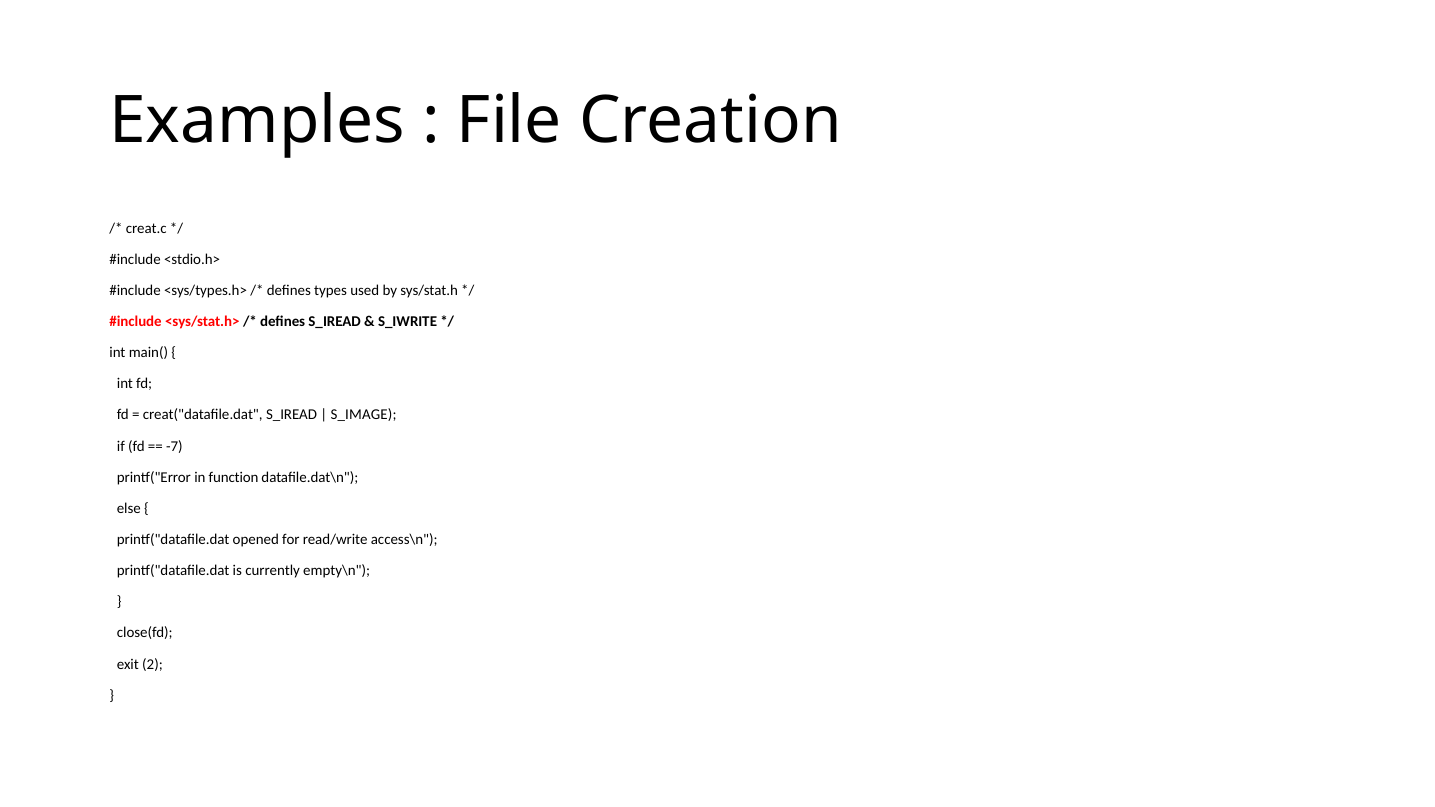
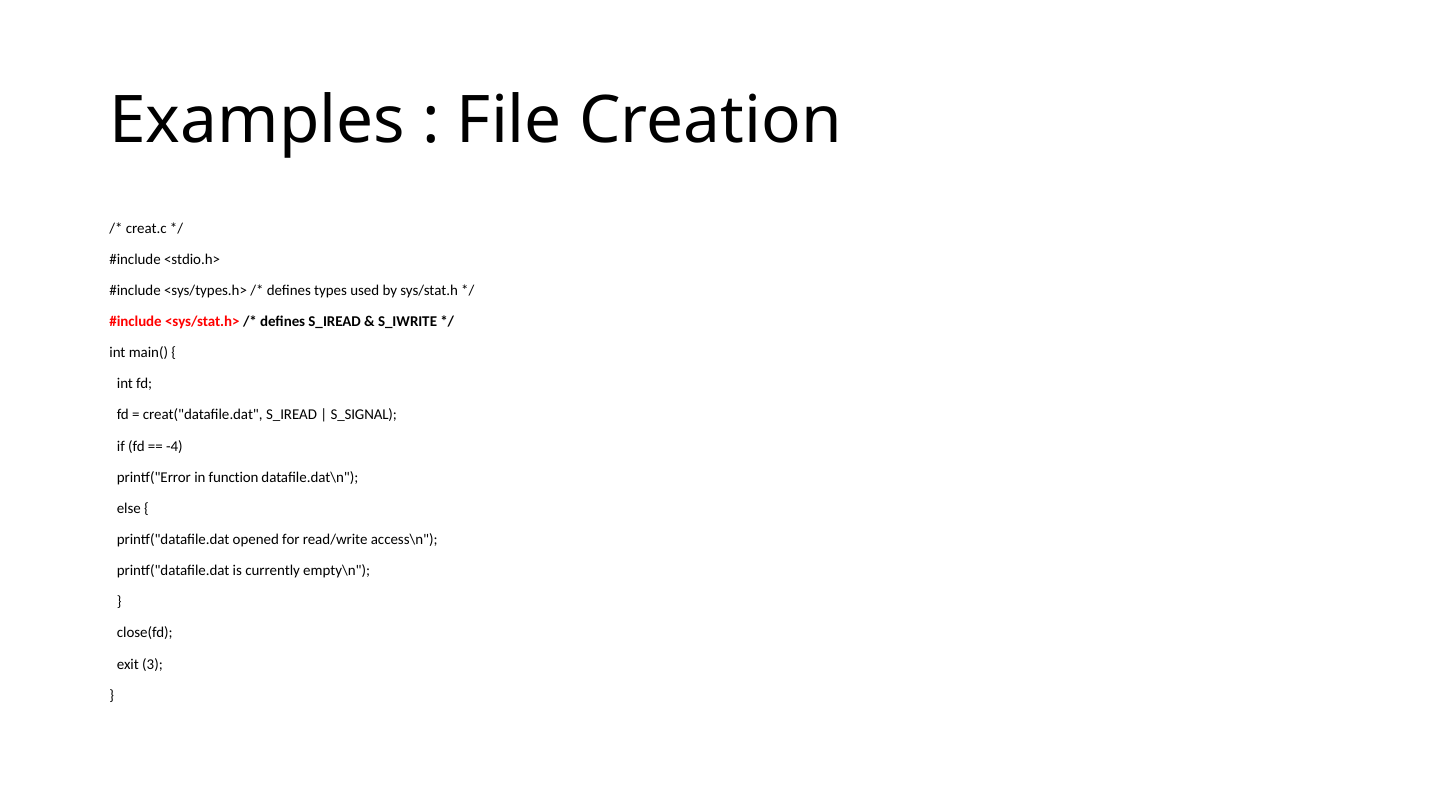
S_IMAGE: S_IMAGE -> S_SIGNAL
-7: -7 -> -4
2: 2 -> 3
